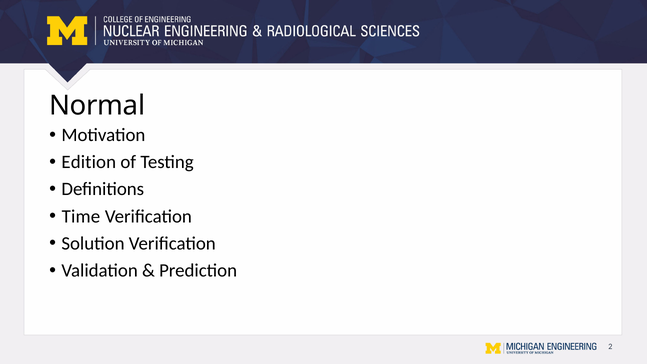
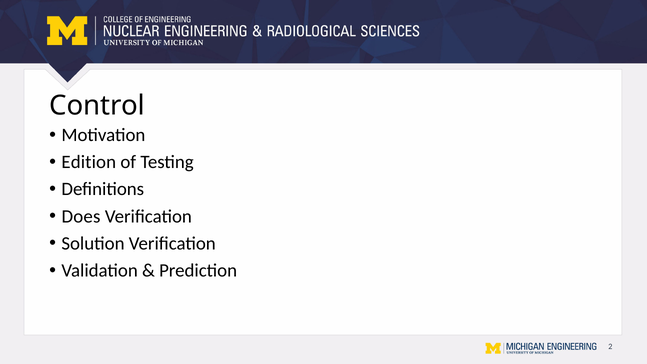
Normal: Normal -> Control
Time: Time -> Does
